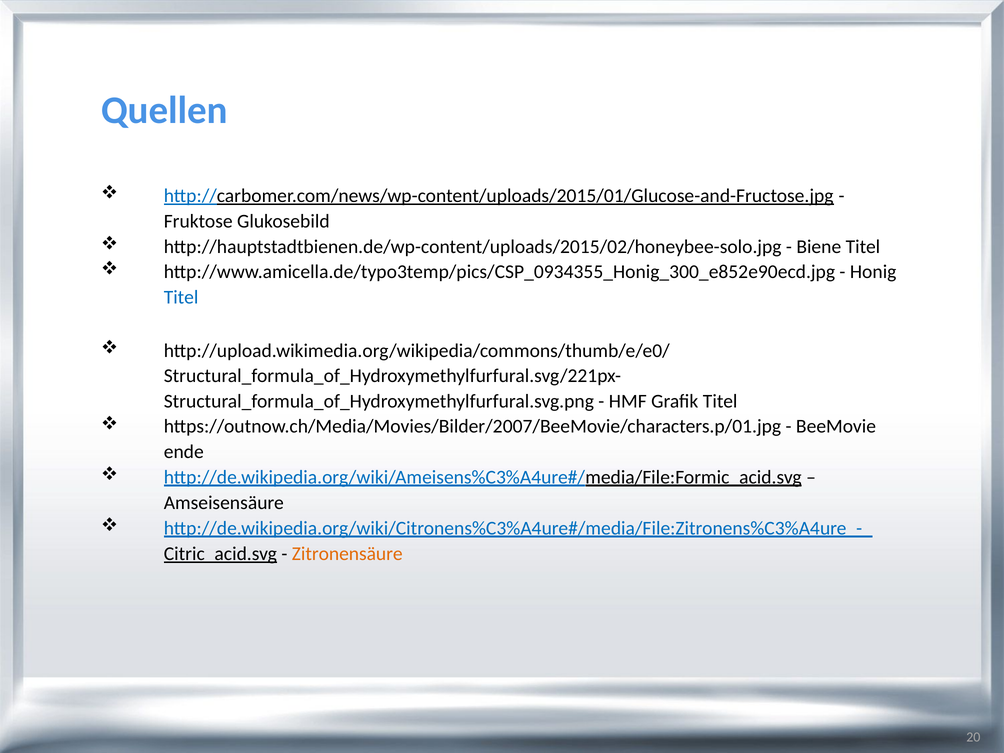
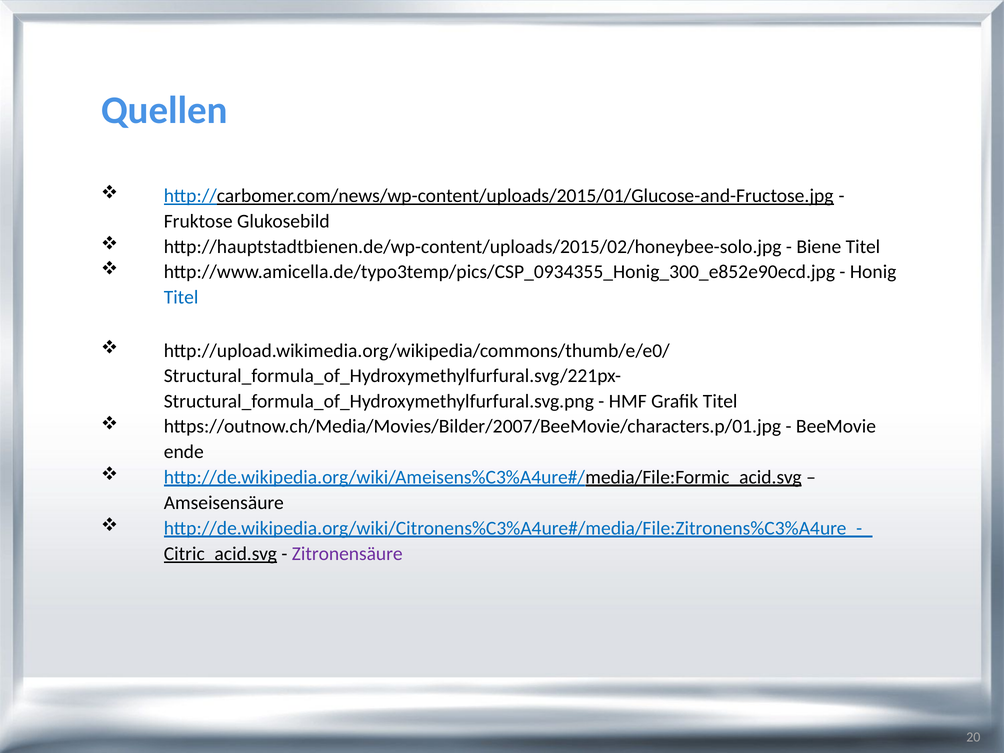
Zitronensäure colour: orange -> purple
